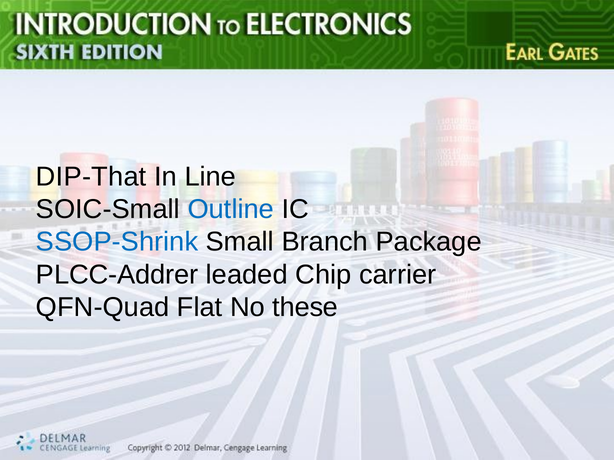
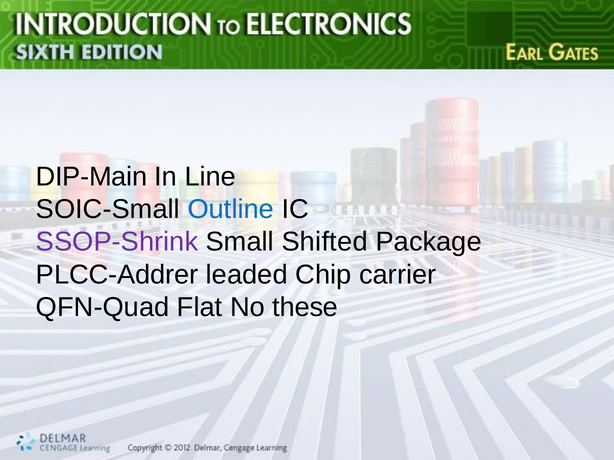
DIP-That: DIP-That -> DIP-Main
SSOP-Shrink colour: blue -> purple
Branch: Branch -> Shifted
